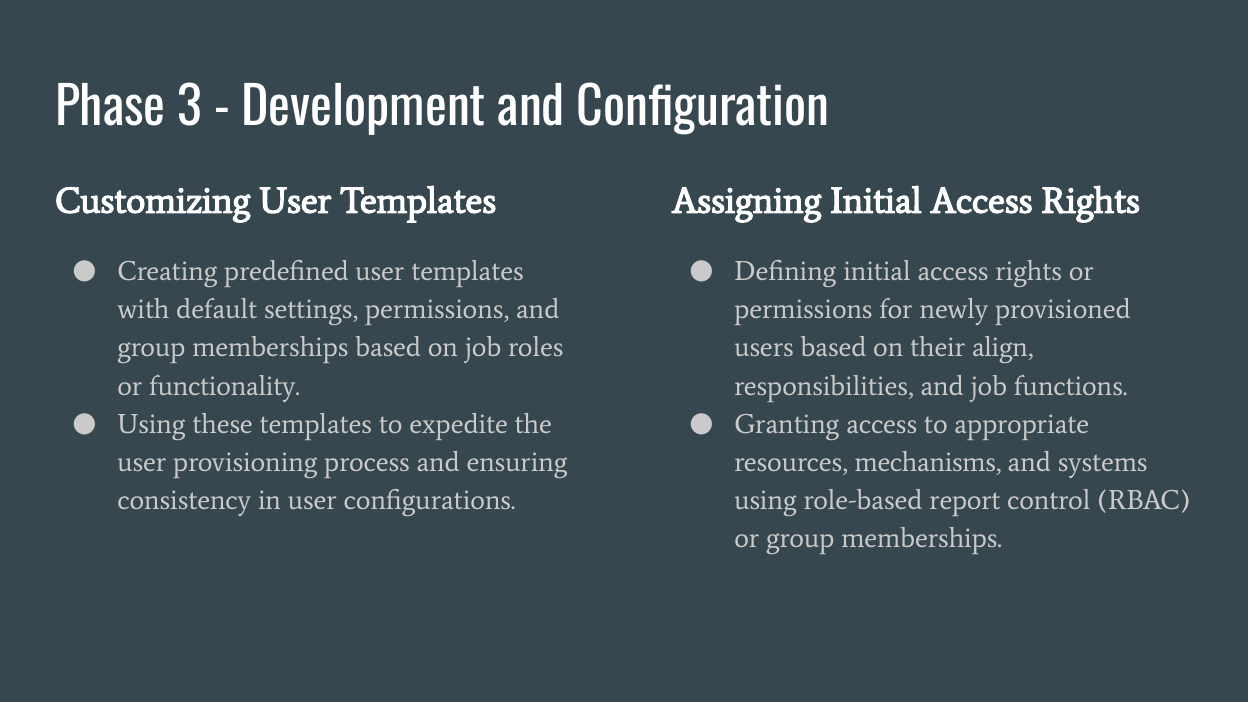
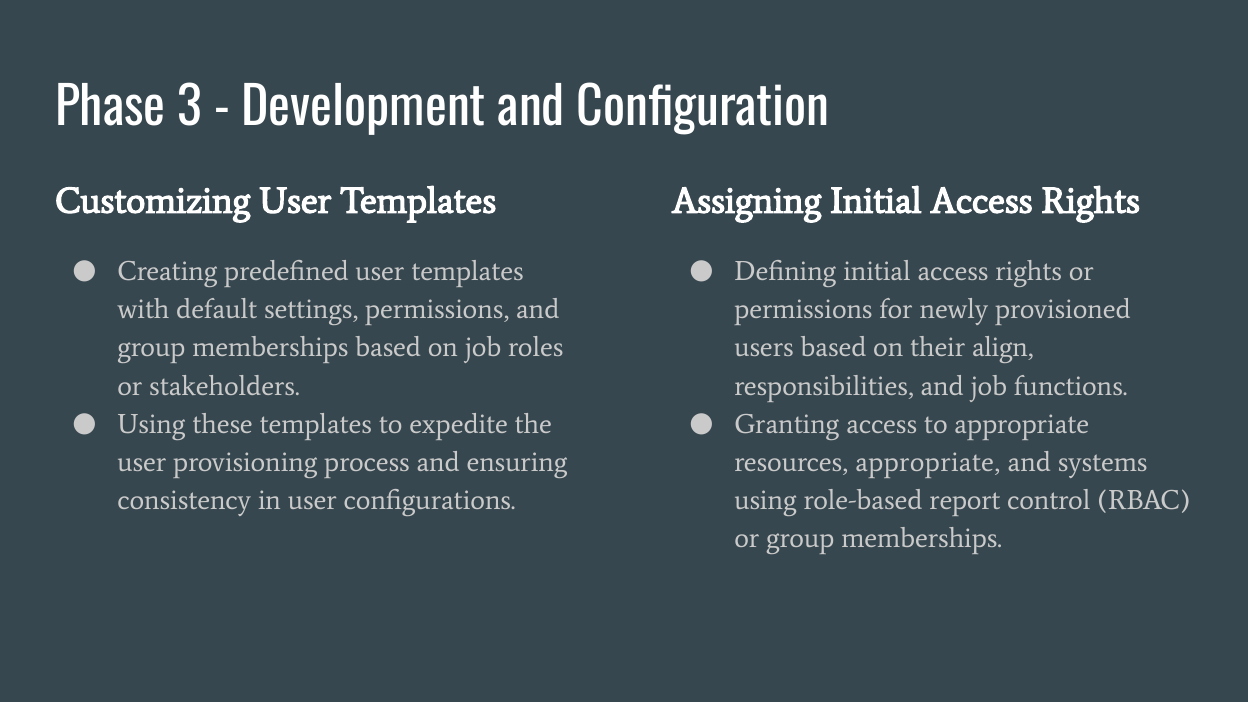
functionality: functionality -> stakeholders
resources mechanisms: mechanisms -> appropriate
